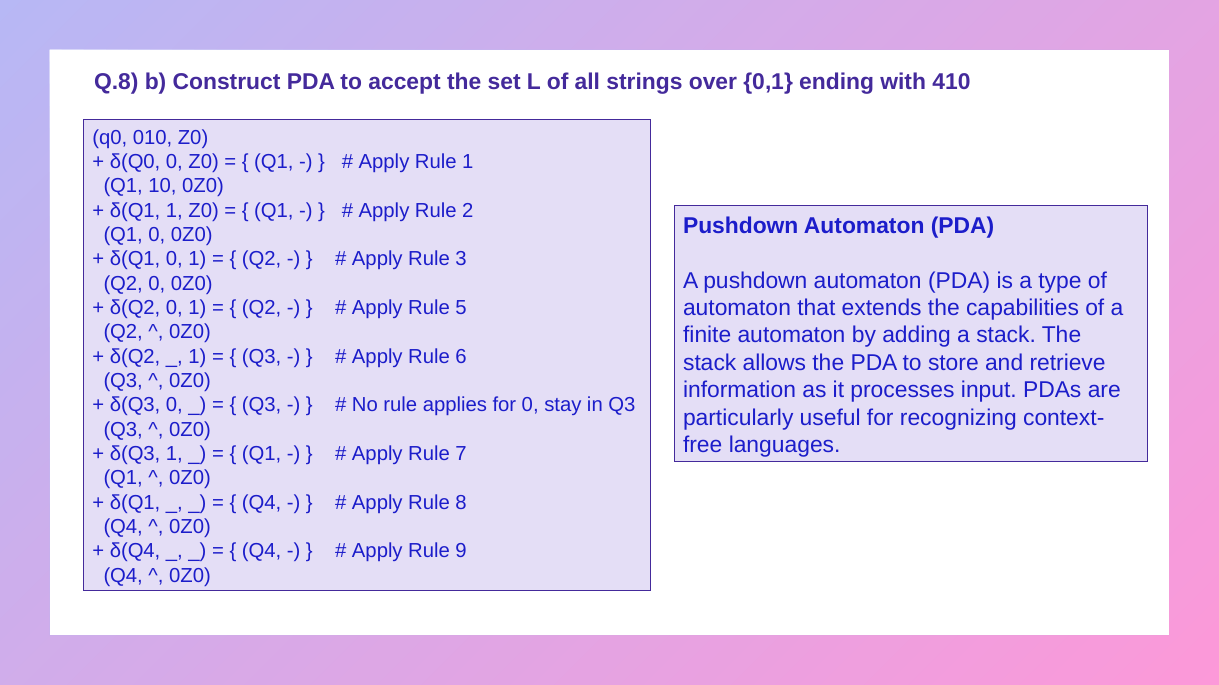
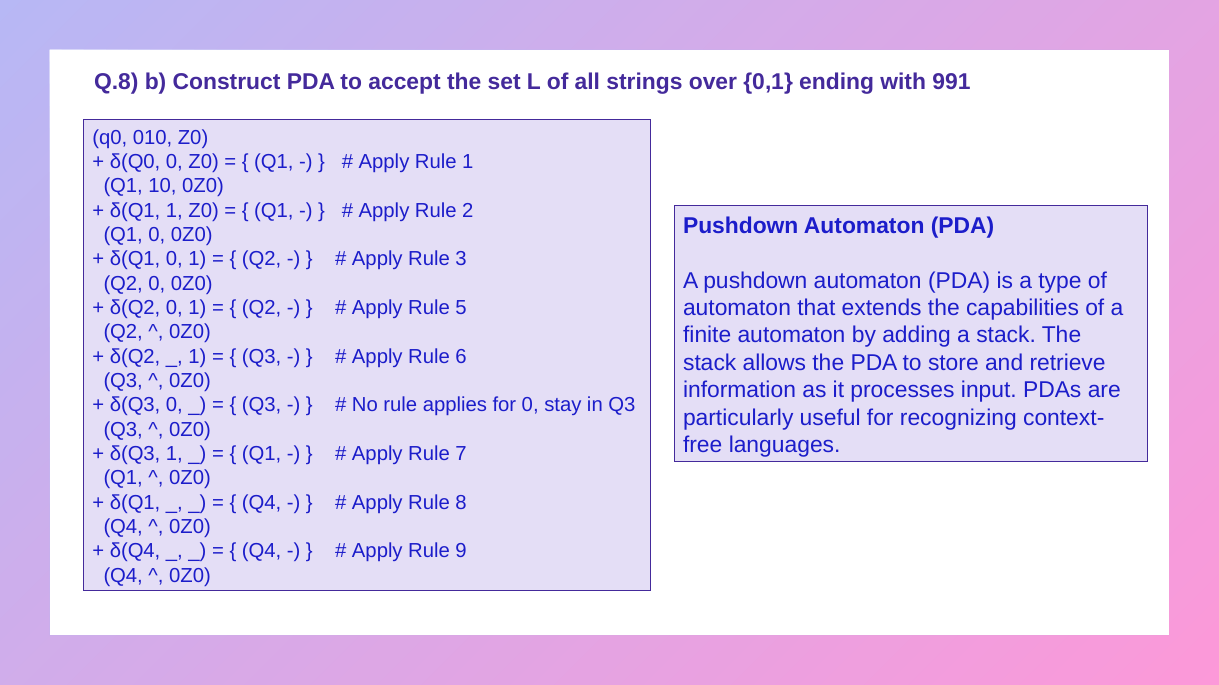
410: 410 -> 991
